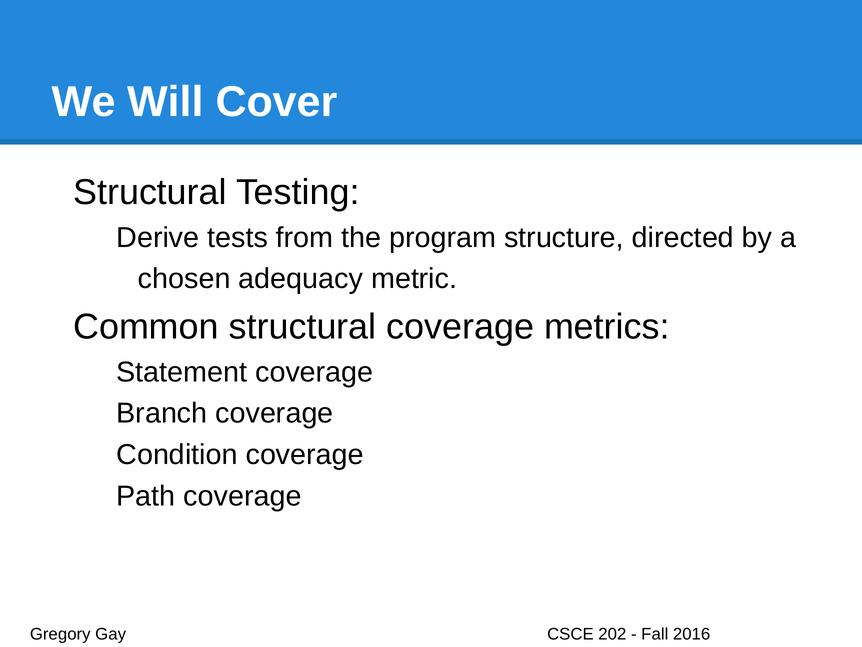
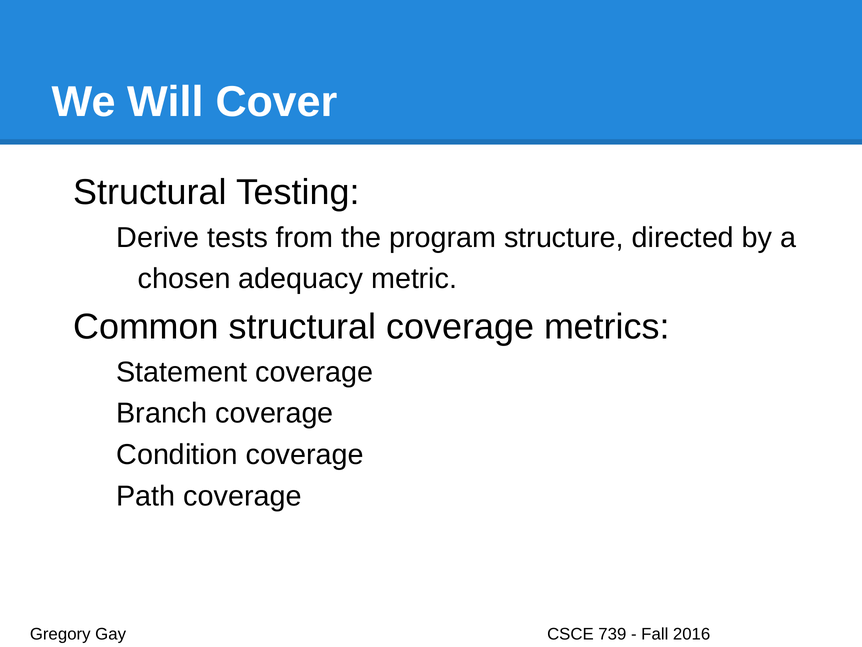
202: 202 -> 739
